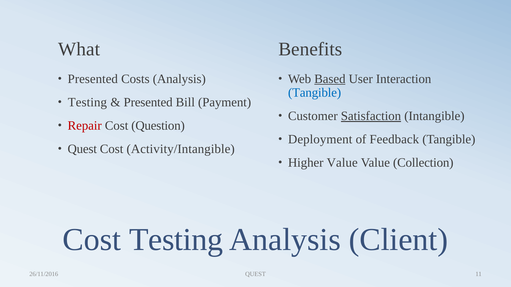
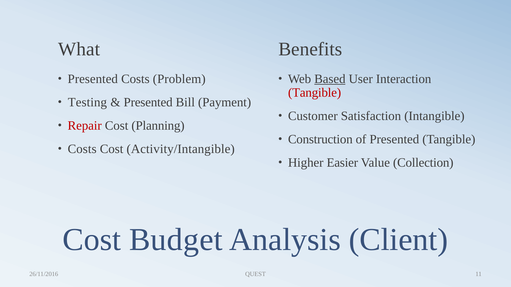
Costs Analysis: Analysis -> Problem
Tangible at (315, 93) colour: blue -> red
Satisfaction underline: present -> none
Question: Question -> Planning
Deployment: Deployment -> Construction
of Feedback: Feedback -> Presented
Quest at (82, 149): Quest -> Costs
Higher Value: Value -> Easier
Cost Testing: Testing -> Budget
